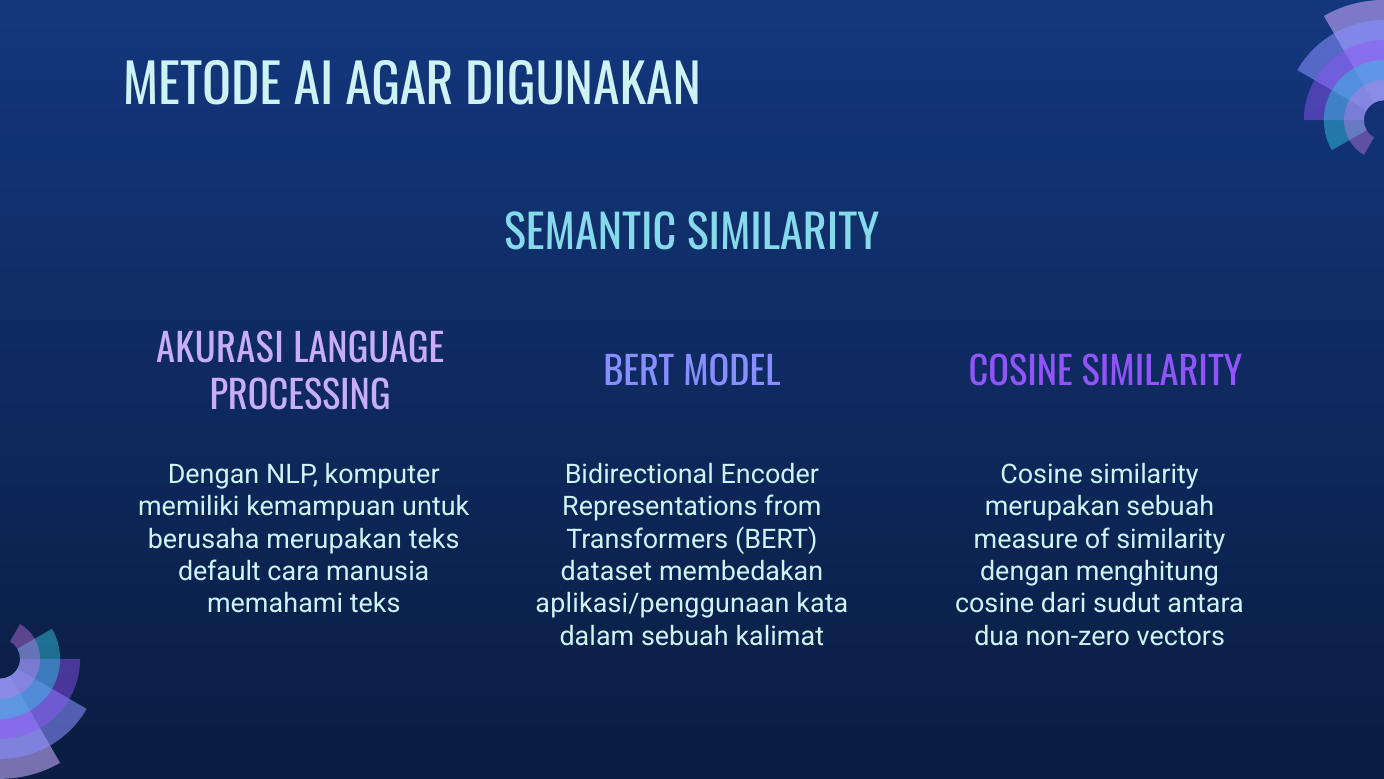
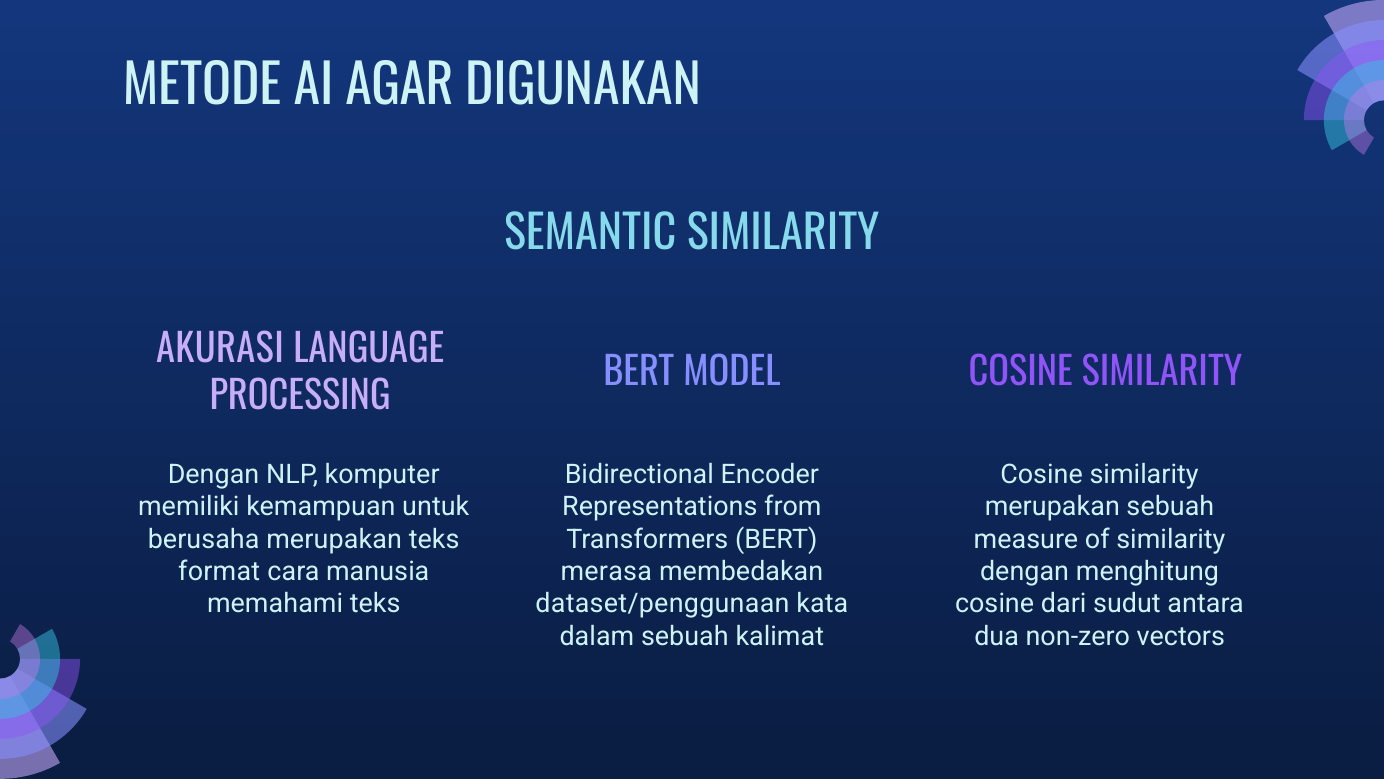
default: default -> format
dataset: dataset -> merasa
aplikasi/penggunaan: aplikasi/penggunaan -> dataset/penggunaan
